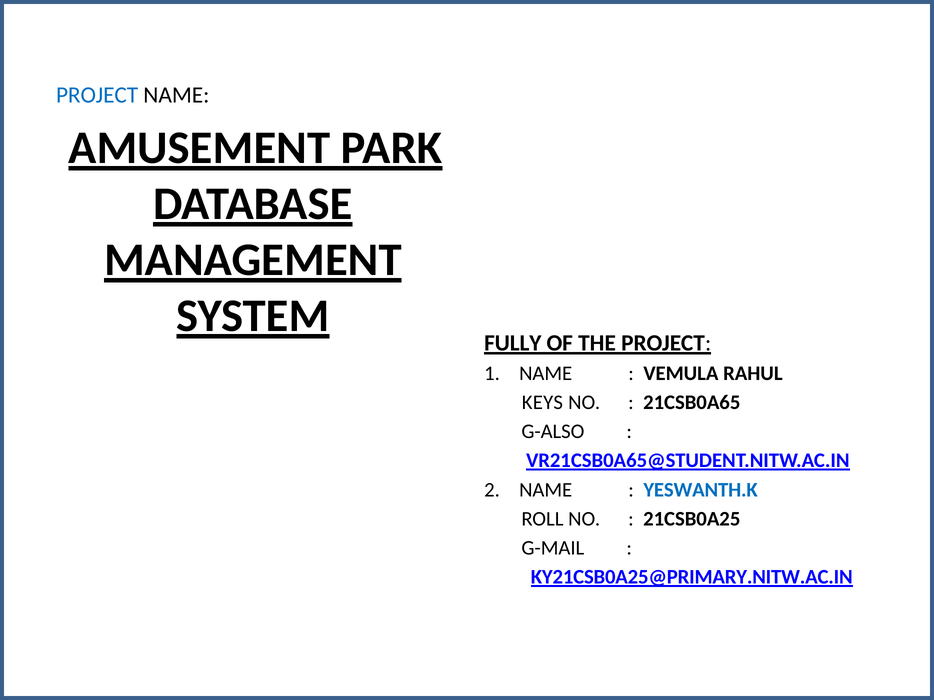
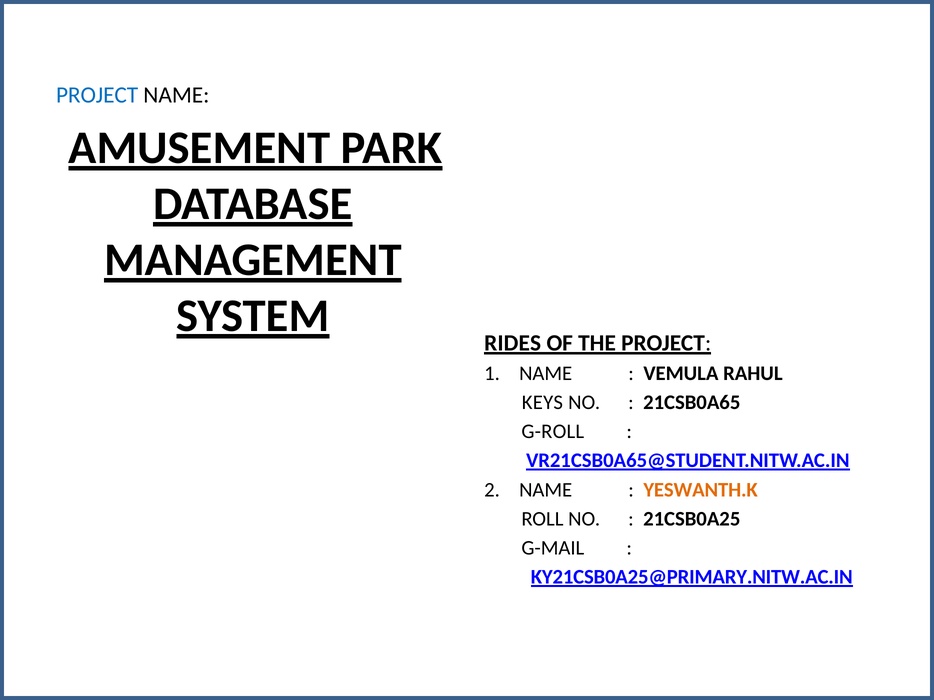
FULLY: FULLY -> RIDES
G-ALSO: G-ALSO -> G-ROLL
YESWANTH.K colour: blue -> orange
